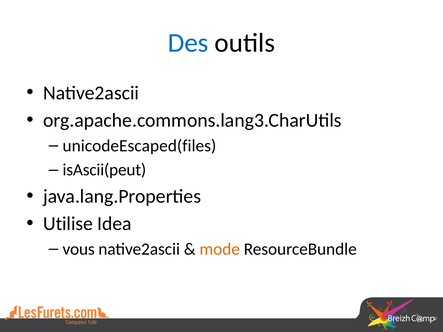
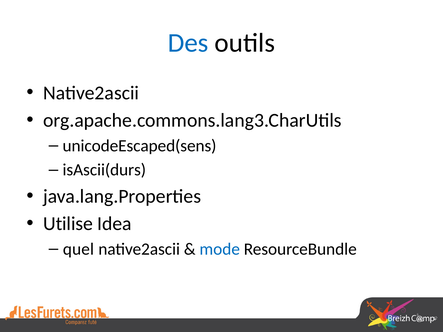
unicodeEscaped(files: unicodeEscaped(files -> unicodeEscaped(sens
isAscii(peut: isAscii(peut -> isAscii(durs
vous: vous -> quel
mode colour: orange -> blue
